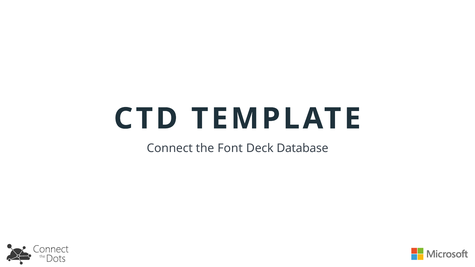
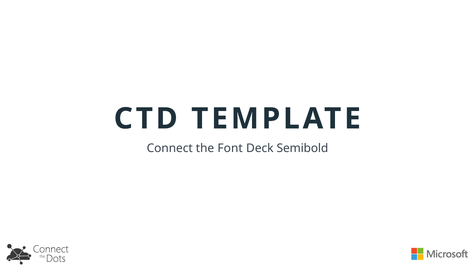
Database: Database -> Semibold
